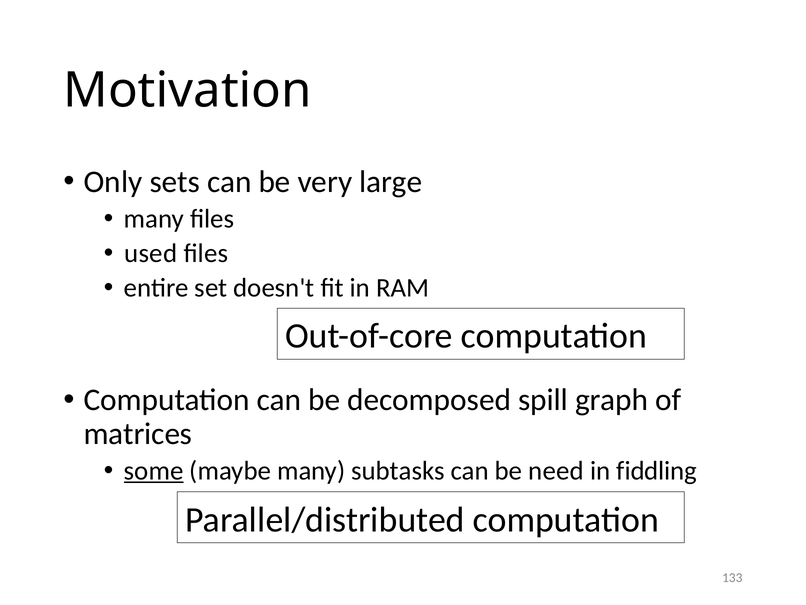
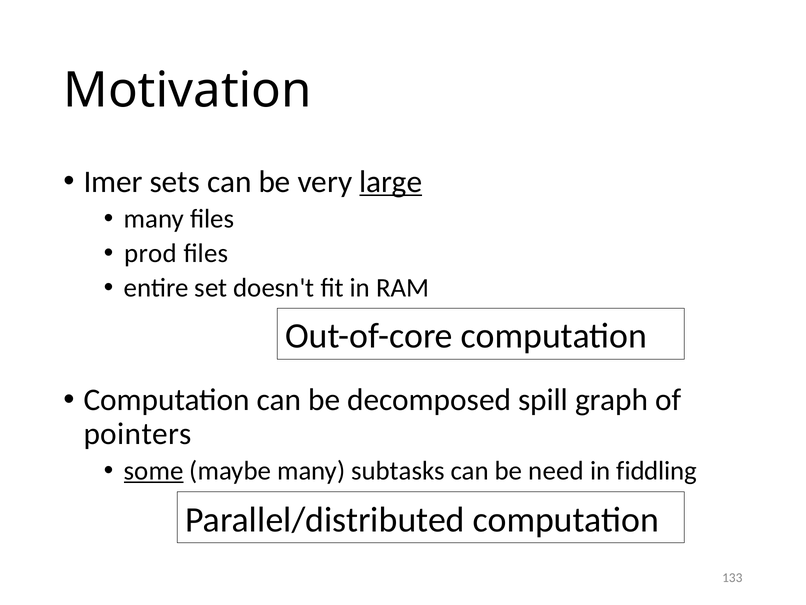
Only: Only -> Imer
large underline: none -> present
used: used -> prod
matrices: matrices -> pointers
